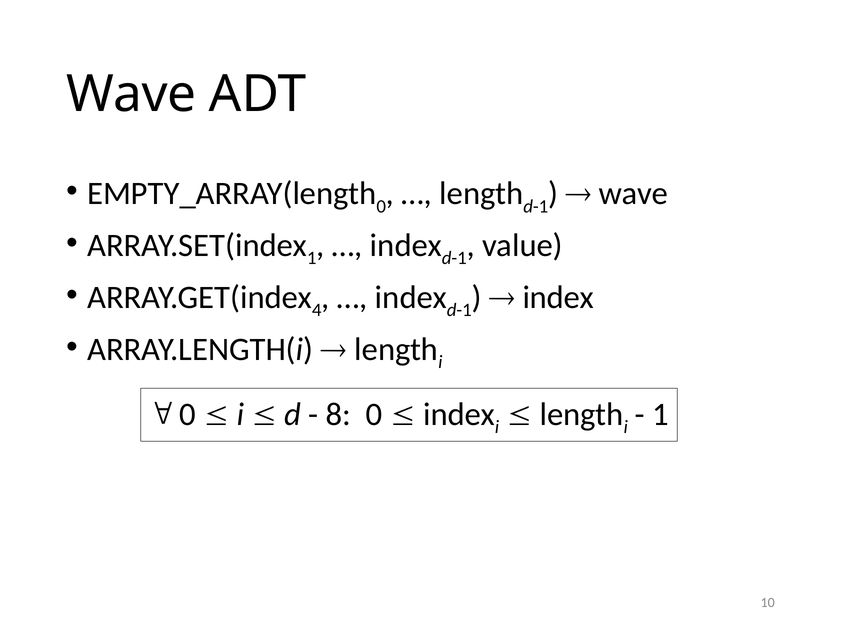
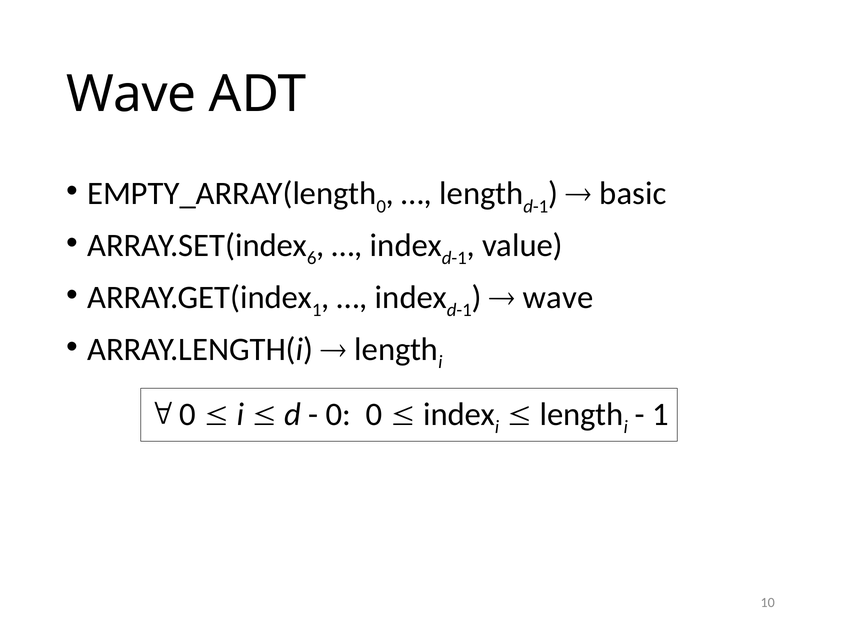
wave at (633, 193): wave -> basic
1 at (312, 258): 1 -> 6
4 at (317, 310): 4 -> 1
index at (558, 297): index -> wave
8 at (338, 414): 8 -> 0
